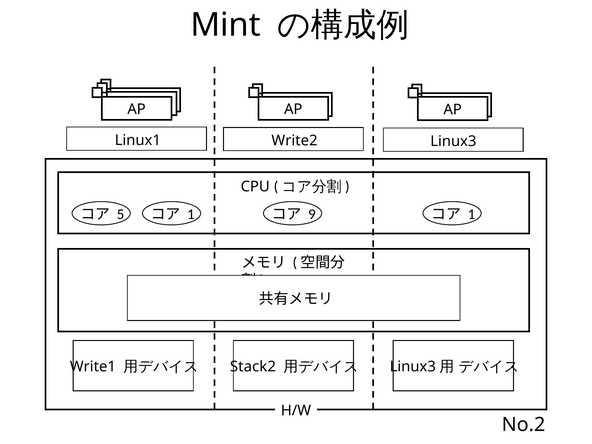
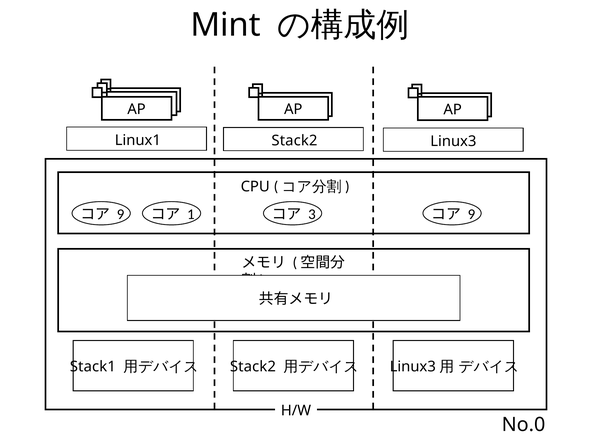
Linux1 Write2: Write2 -> Stack2
5 at (121, 214): 5 -> 9
9: 9 -> 3
1 at (471, 214): 1 -> 9
Write1: Write1 -> Stack1
No.2: No.2 -> No.0
